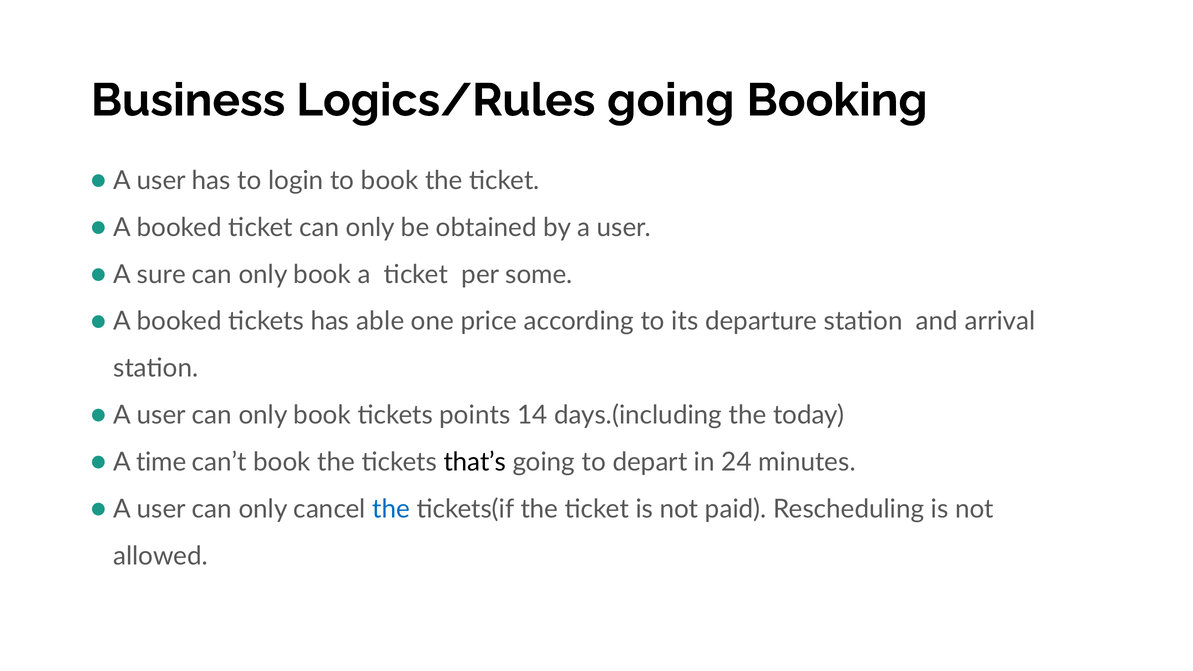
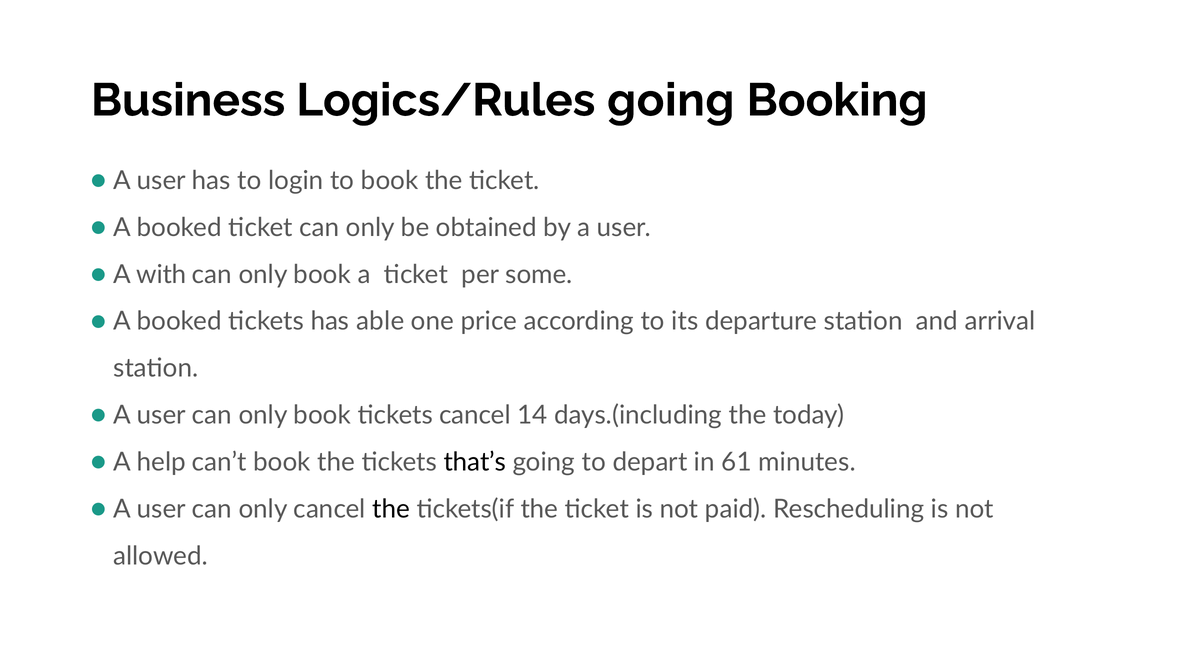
sure: sure -> with
tickets points: points -> cancel
time: time -> help
24: 24 -> 61
the at (391, 509) colour: blue -> black
